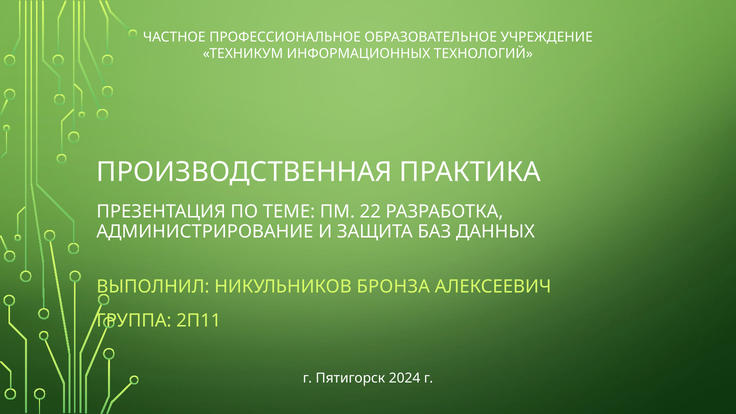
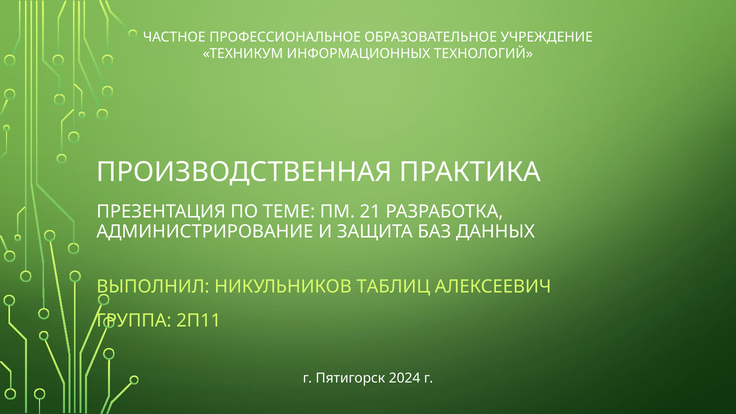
22: 22 -> 21
БРОНЗА: БРОНЗА -> ТАБЛИЦ
